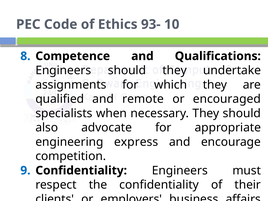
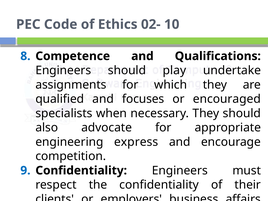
93-: 93- -> 02-
should they: they -> play
remote: remote -> focuses
